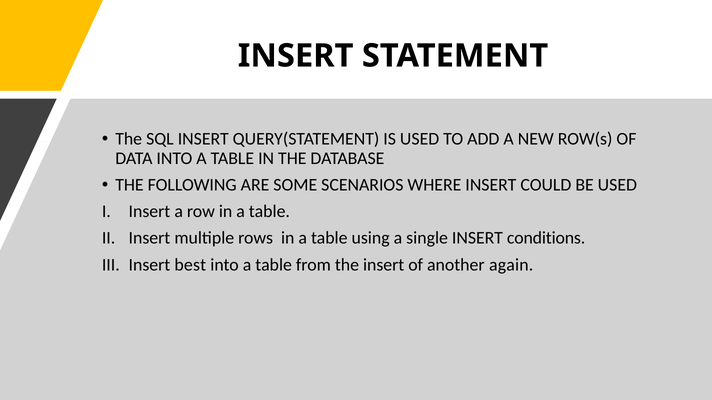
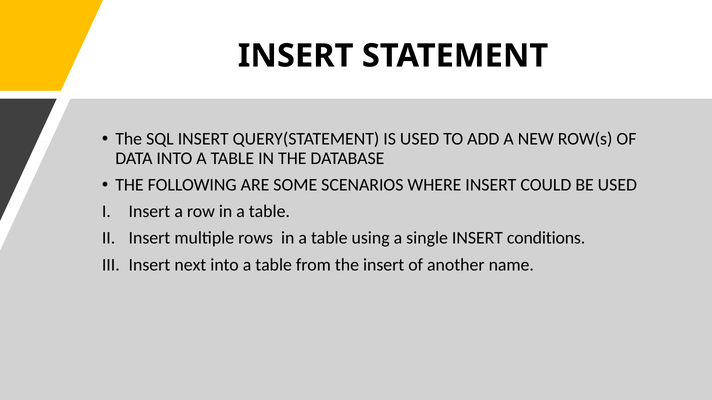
best: best -> next
again: again -> name
